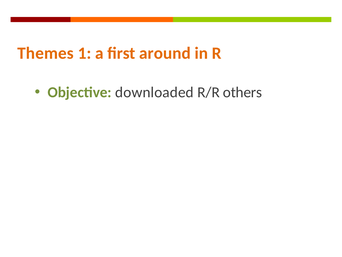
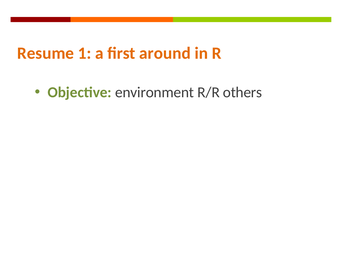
Themes: Themes -> Resume
downloaded: downloaded -> environment
